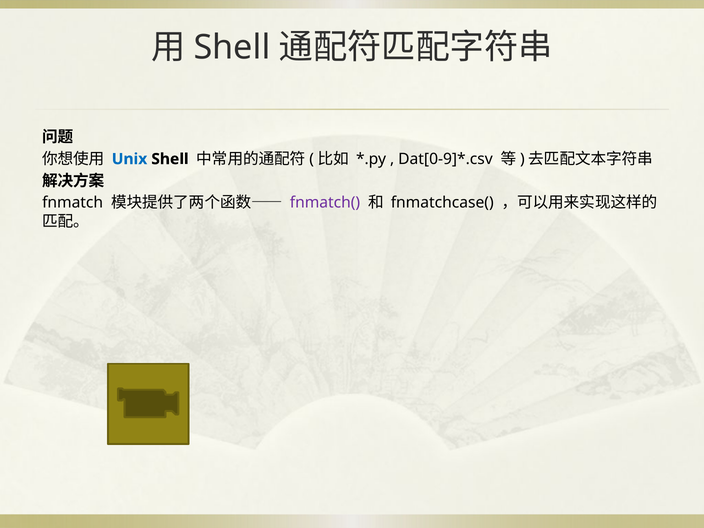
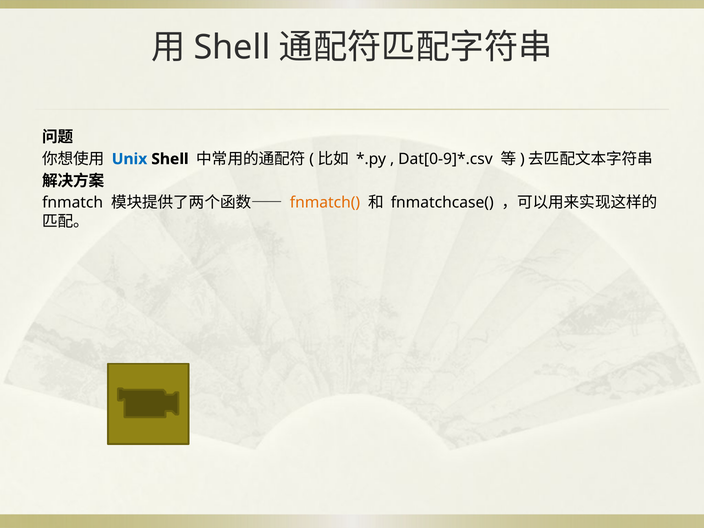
fnmatch( colour: purple -> orange
